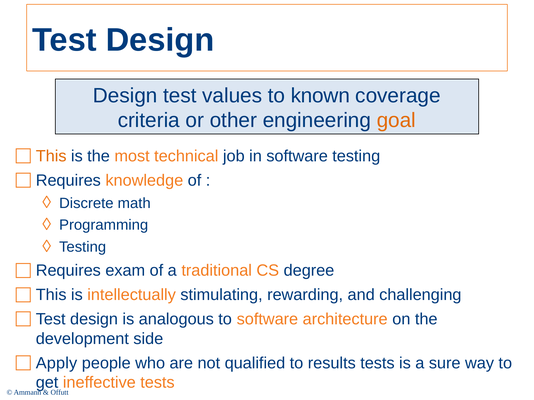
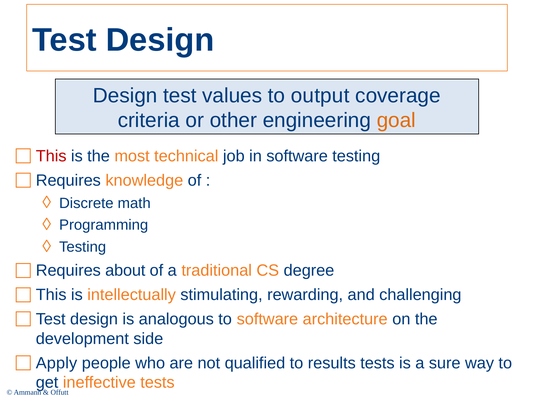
known: known -> output
This at (51, 156) colour: orange -> red
exam: exam -> about
